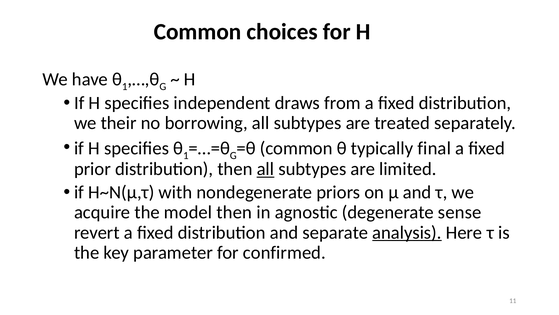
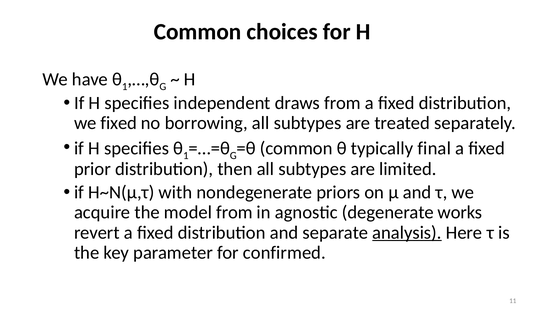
we their: their -> fixed
all at (265, 169) underline: present -> none
model then: then -> from
sense: sense -> works
